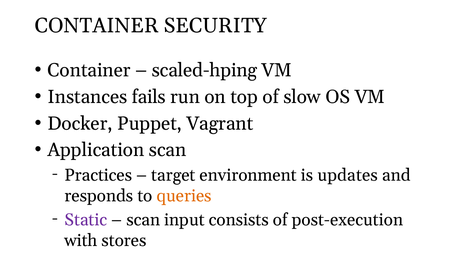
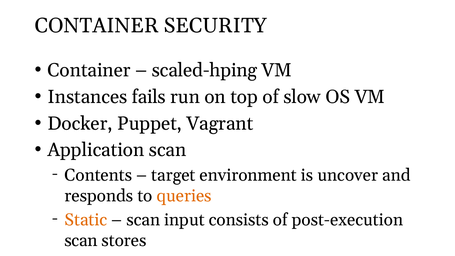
Practices: Practices -> Contents
updates: updates -> uncover
Static colour: purple -> orange
with at (81, 240): with -> scan
